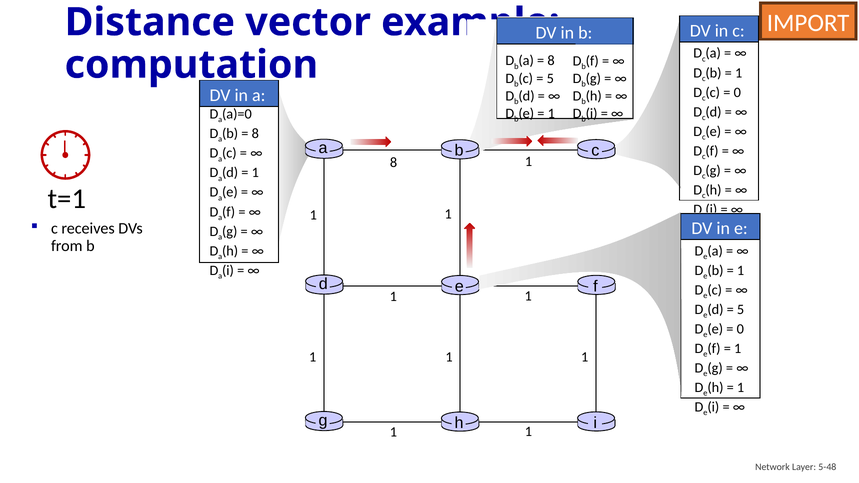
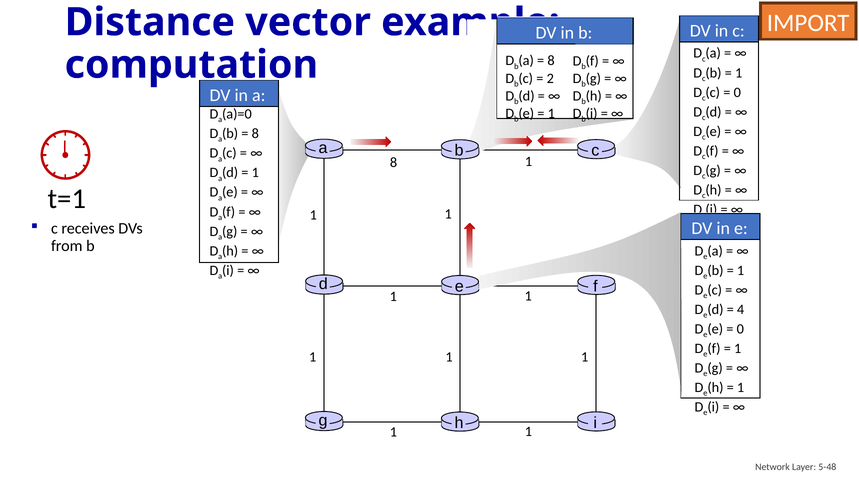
5 at (550, 78): 5 -> 2
5 at (741, 310): 5 -> 4
